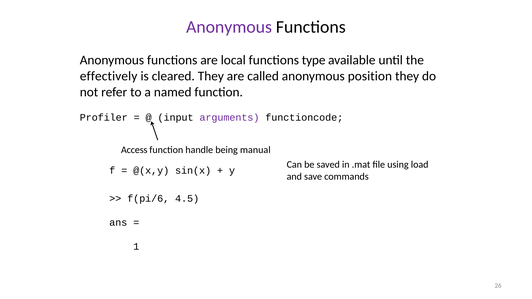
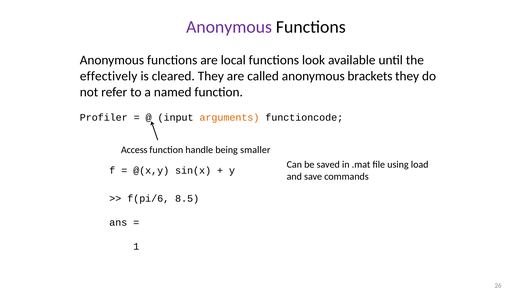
type: type -> look
position: position -> brackets
arguments colour: purple -> orange
manual: manual -> smaller
4.5: 4.5 -> 8.5
